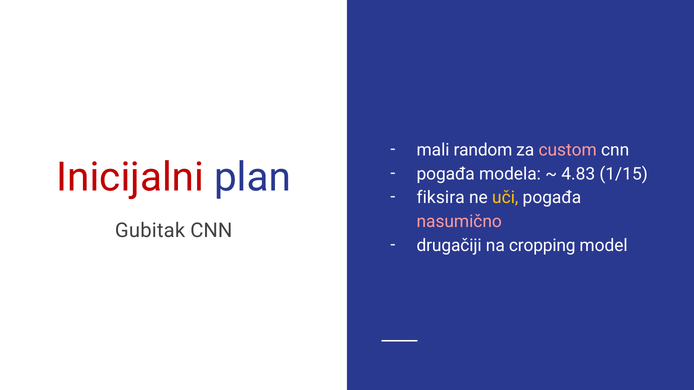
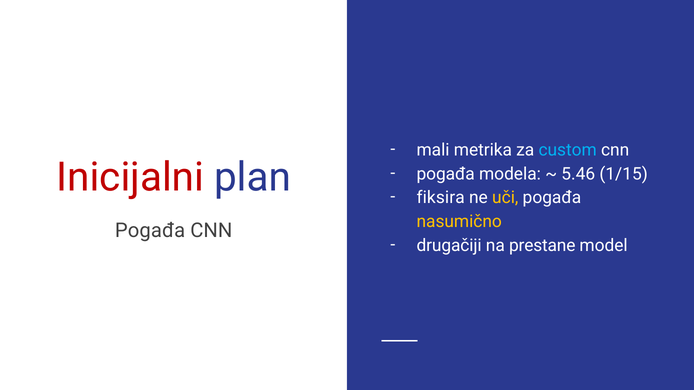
random: random -> metrika
custom colour: pink -> light blue
4.83: 4.83 -> 5.46
nasumično colour: pink -> yellow
Gubitak at (150, 231): Gubitak -> Pogađa
cropping: cropping -> prestane
